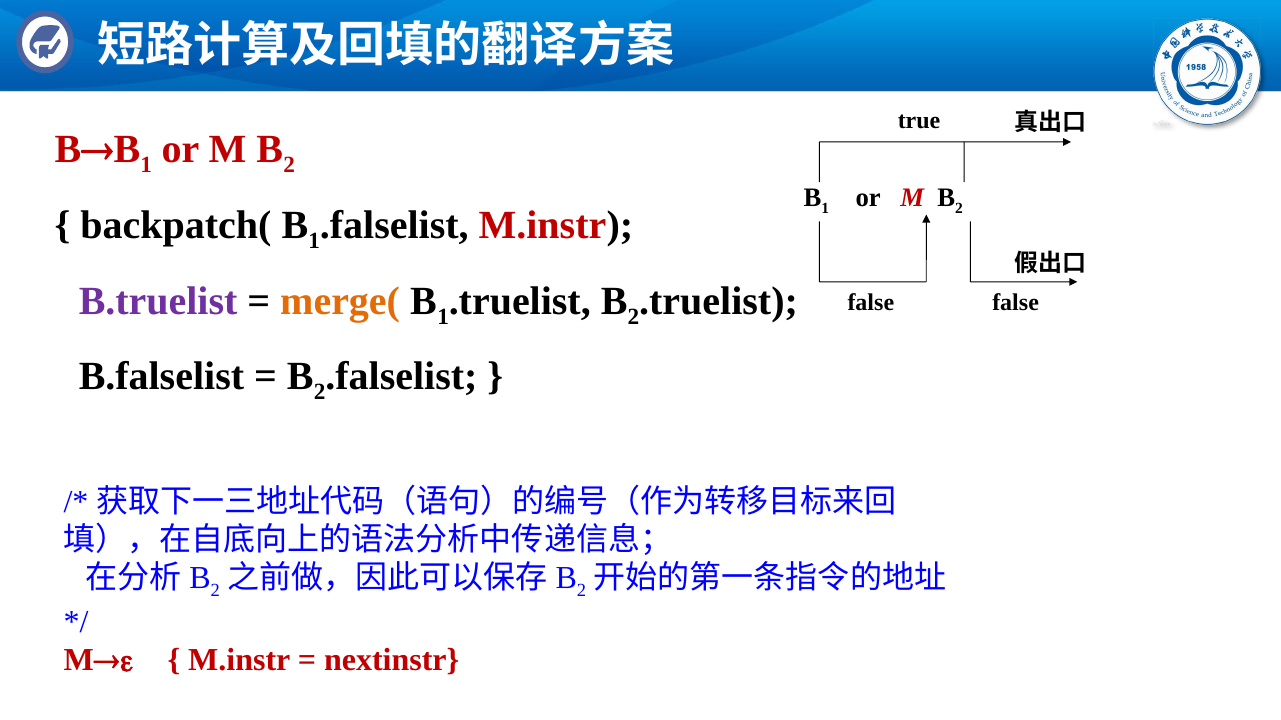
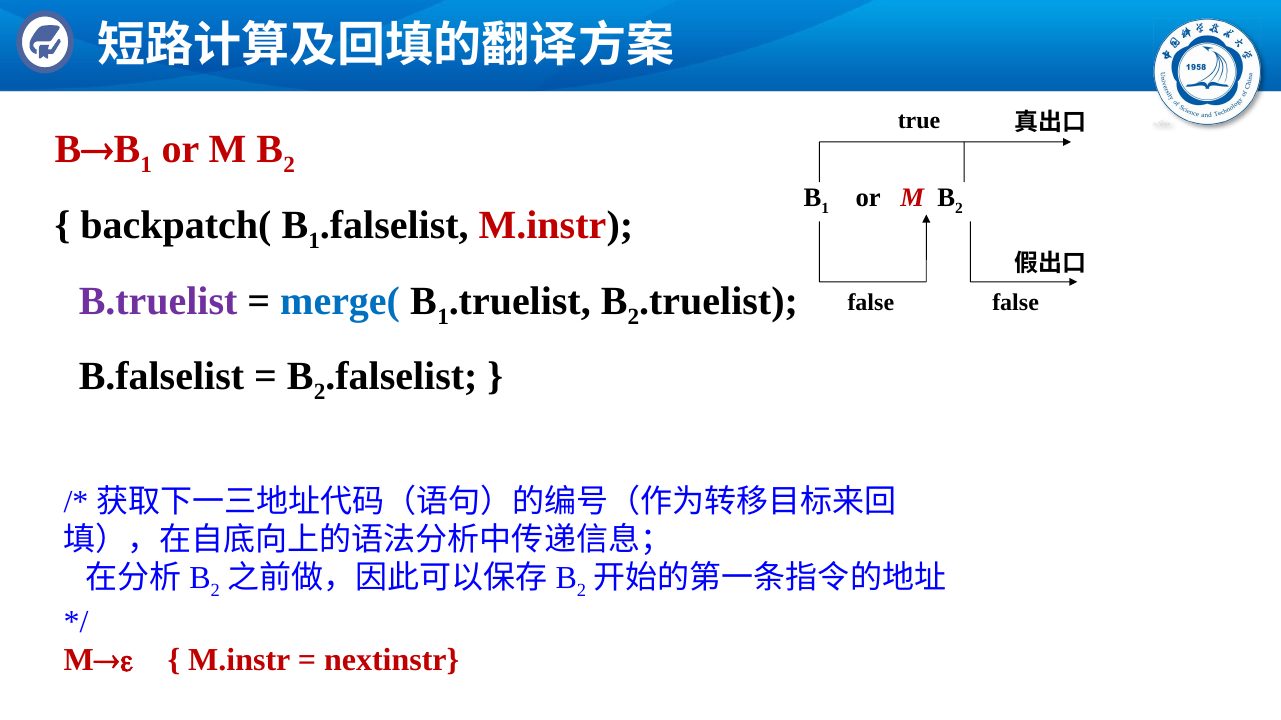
merge( colour: orange -> blue
